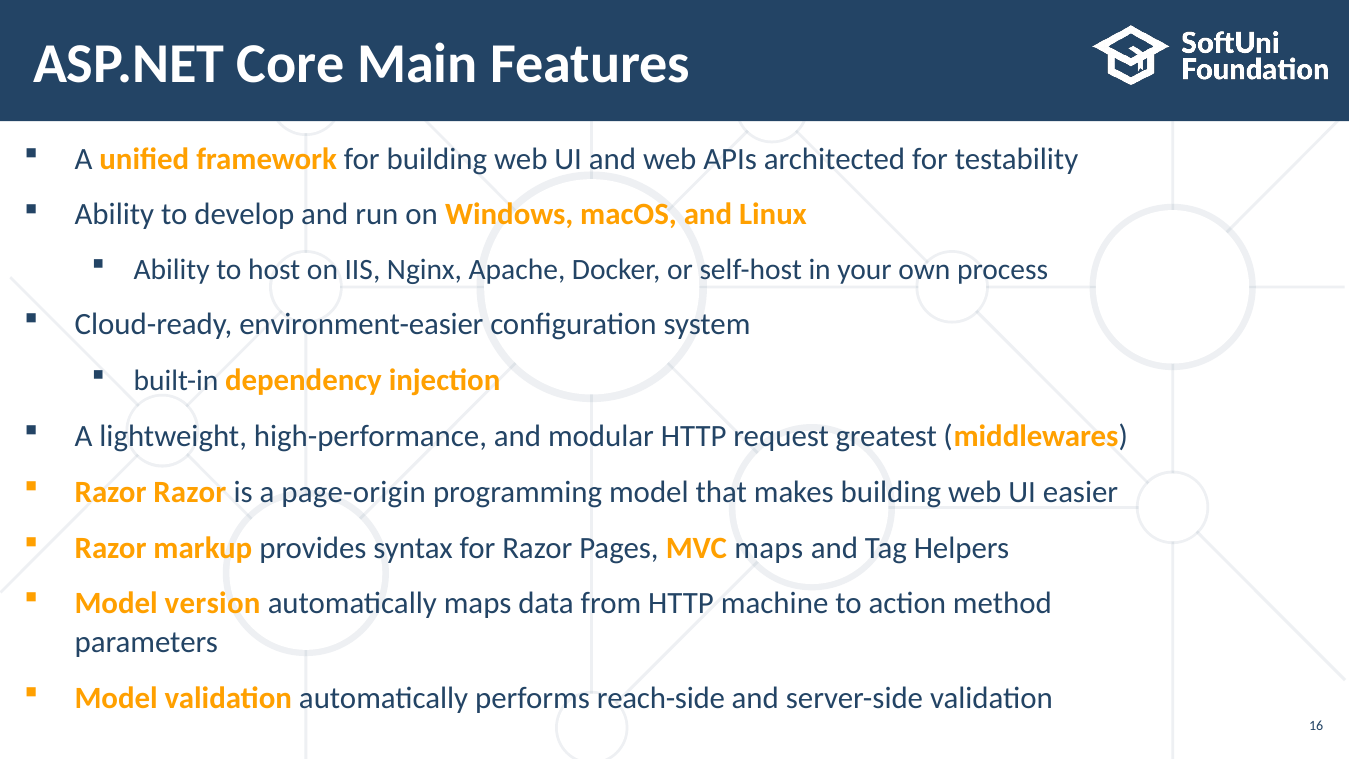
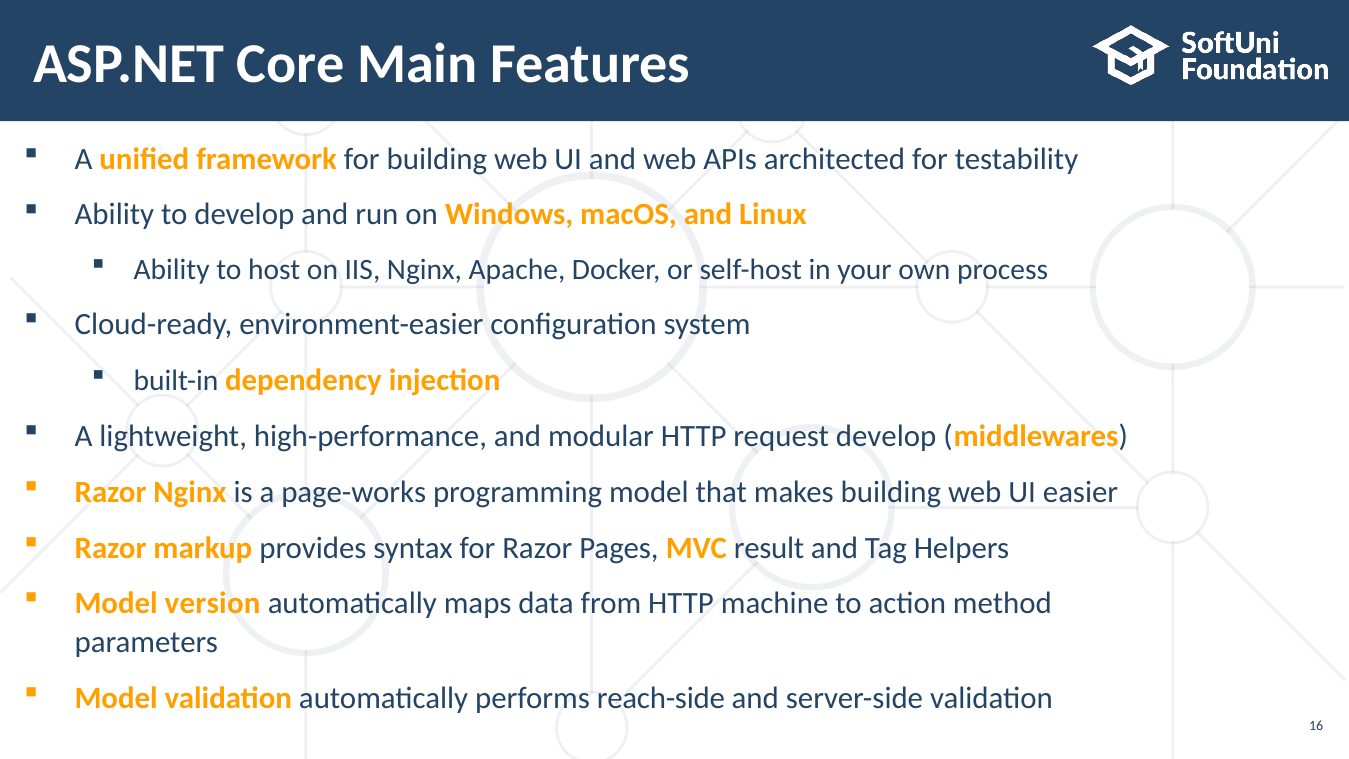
request greatest: greatest -> develop
Razor Razor: Razor -> Nginx
page-origin: page-origin -> page-works
MVC maps: maps -> result
